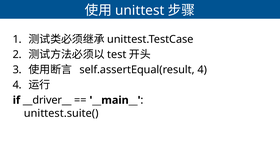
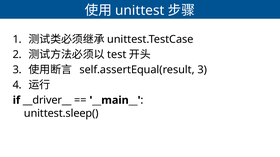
self.assertEqual(result 4: 4 -> 3
unittest.suite(: unittest.suite( -> unittest.sleep(
